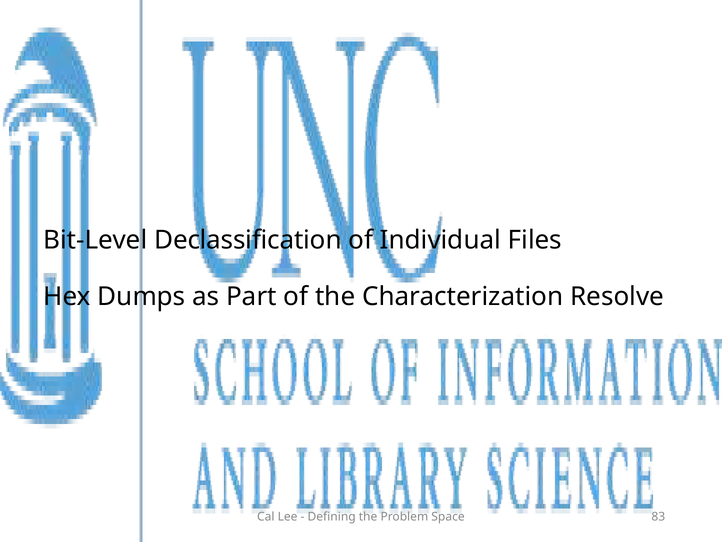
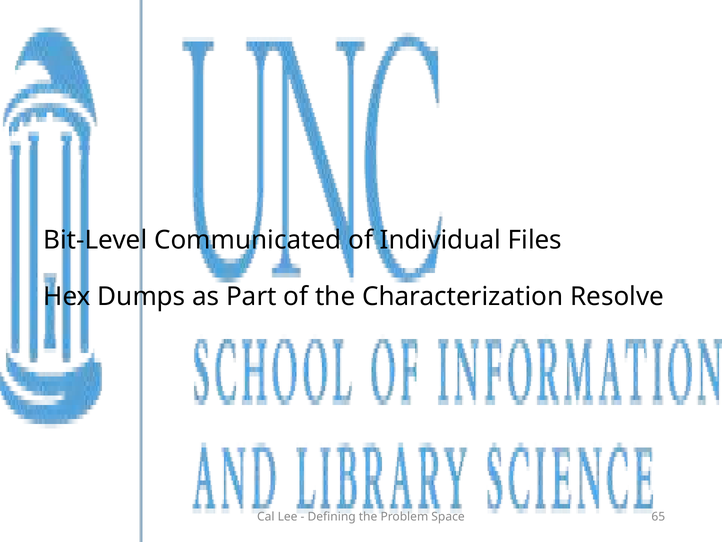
Declassification: Declassification -> Communicated
83: 83 -> 65
